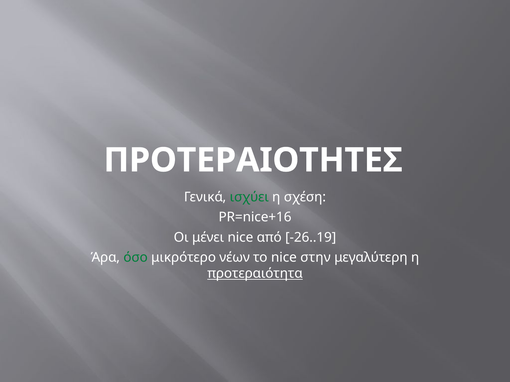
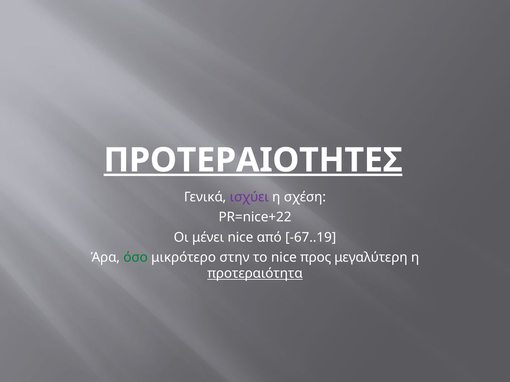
ΠΡΟΤΕΡΑΙΟΤΗΤΕΣ underline: none -> present
ισχύει colour: green -> purple
PR=nice+16: PR=nice+16 -> PR=nice+22
-26..19: -26..19 -> -67..19
νέων: νέων -> στην
στην: στην -> προς
